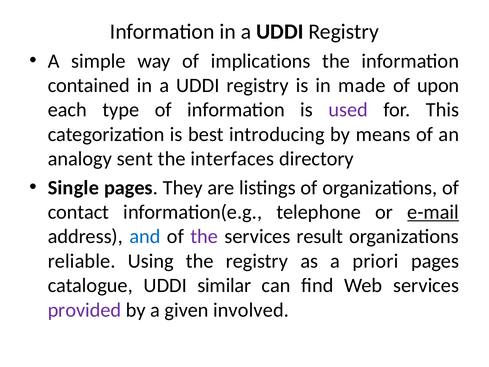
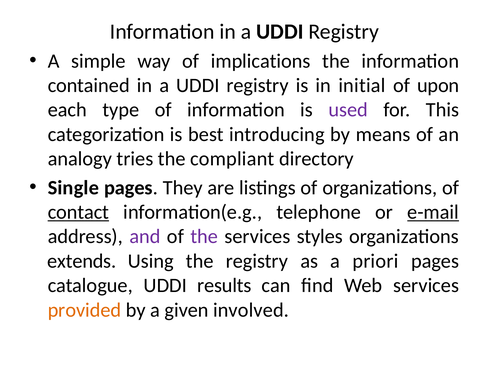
made: made -> initial
sent: sent -> tries
interfaces: interfaces -> compliant
contact underline: none -> present
and colour: blue -> purple
result: result -> styles
reliable: reliable -> extends
similar: similar -> results
provided colour: purple -> orange
